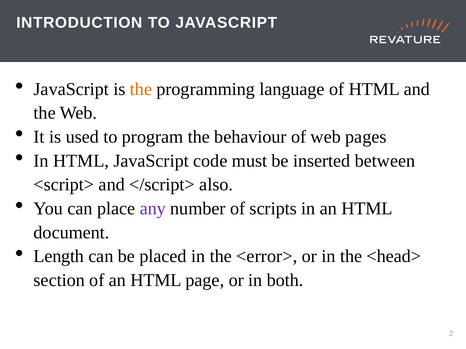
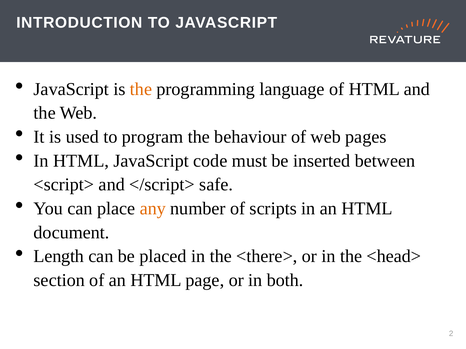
also: also -> safe
any colour: purple -> orange
<error>: <error> -> <there>
